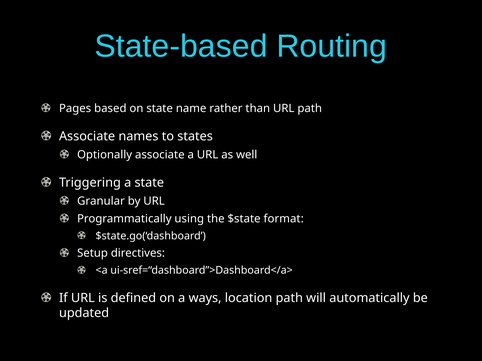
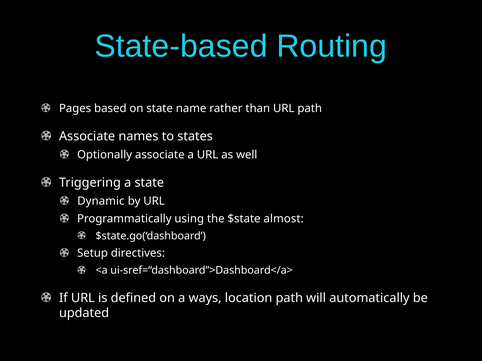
Granular: Granular -> Dynamic
format: format -> almost
